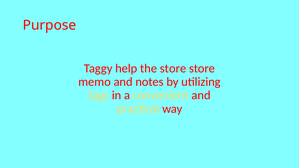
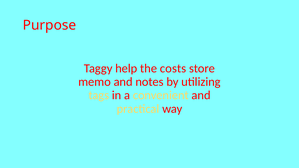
the store: store -> costs
